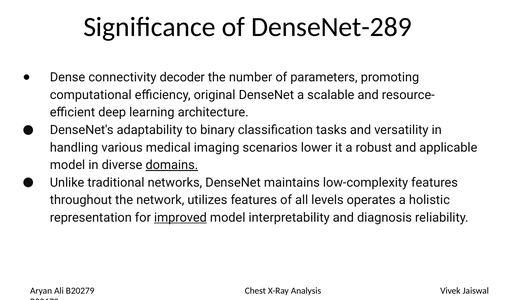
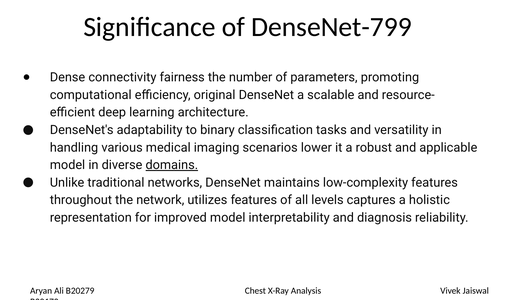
DenseNet-289: DenseNet-289 -> DenseNet-799
decoder: decoder -> fairness
operates: operates -> captures
improved underline: present -> none
